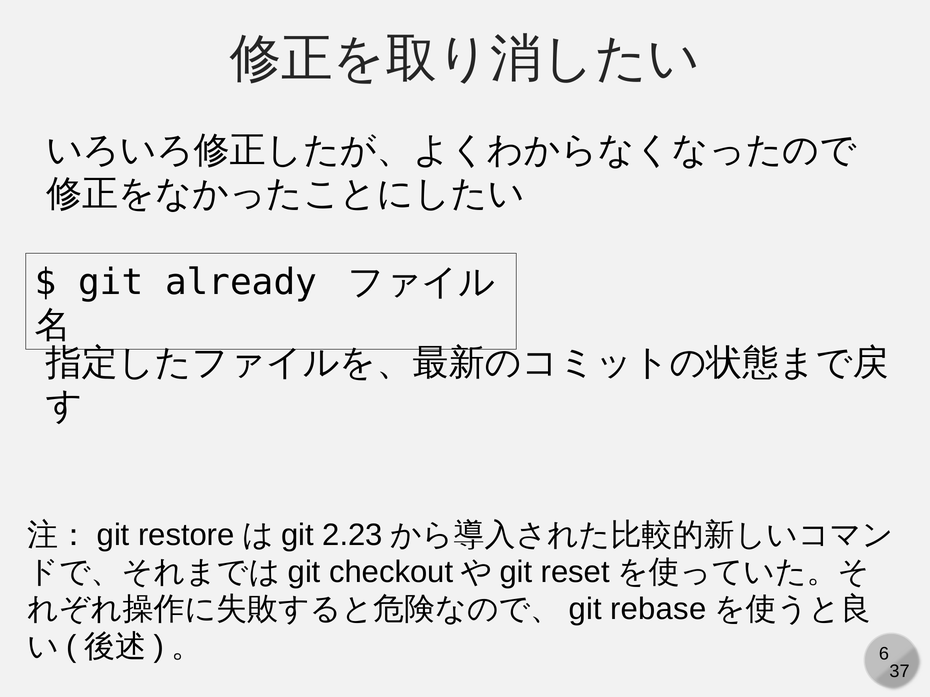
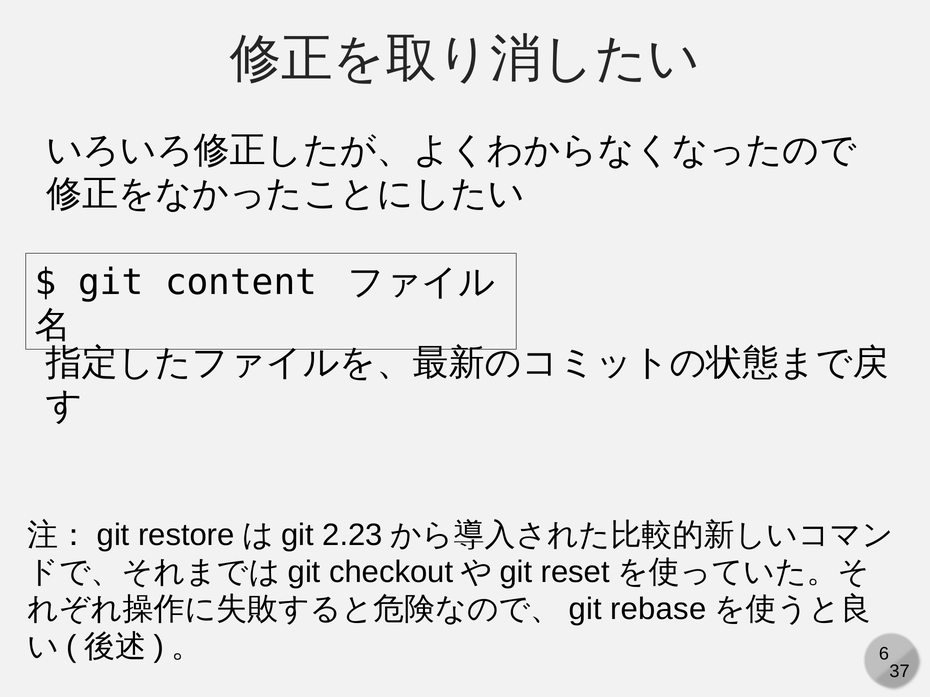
already: already -> content
